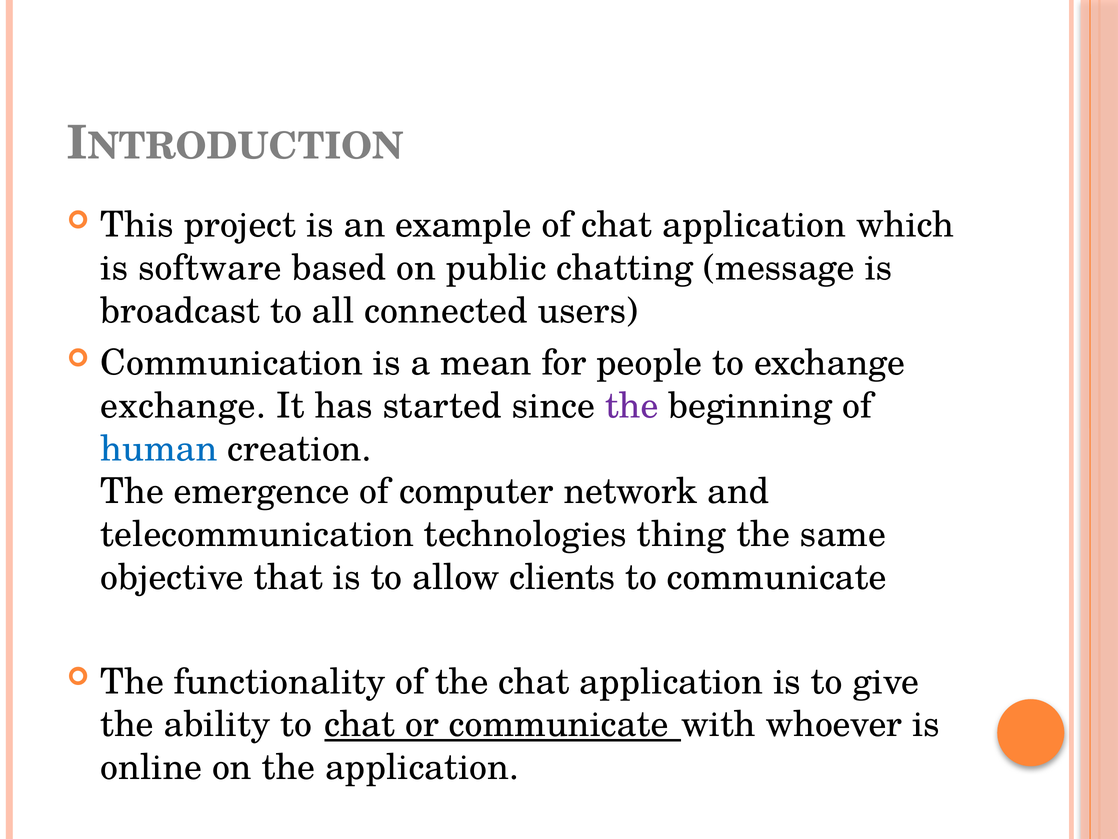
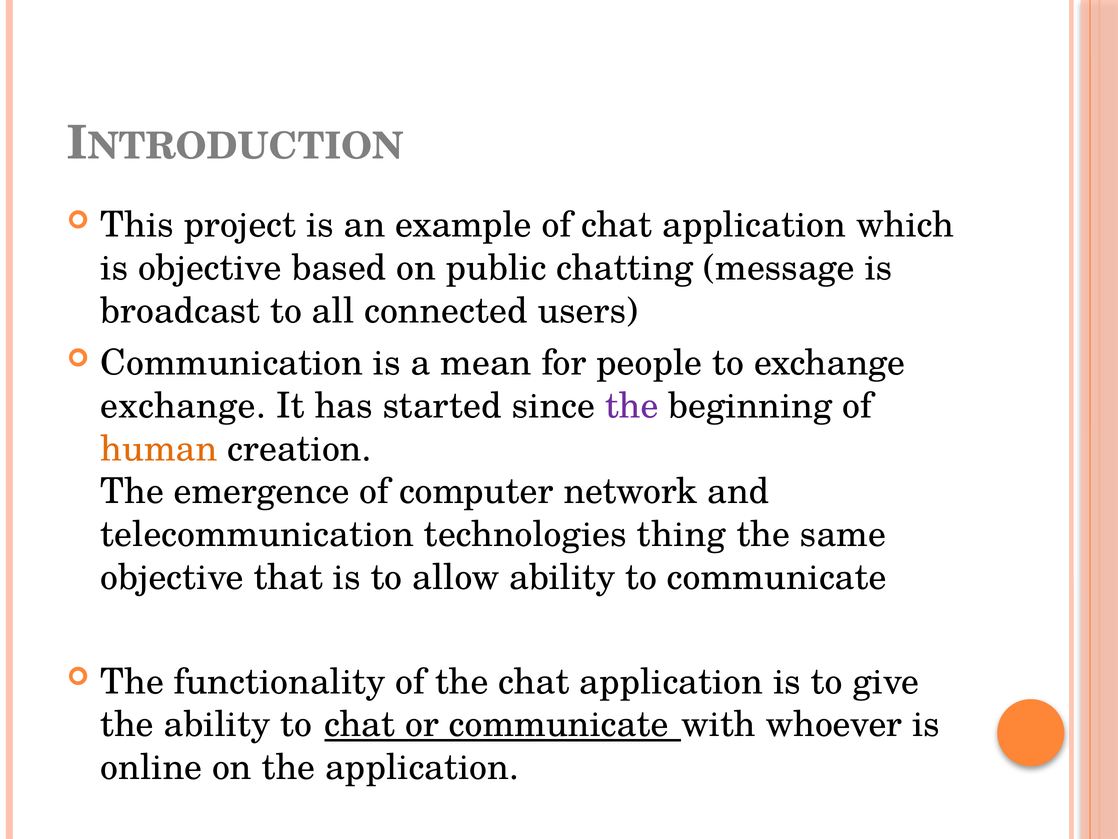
is software: software -> objective
human colour: blue -> orange
allow clients: clients -> ability
